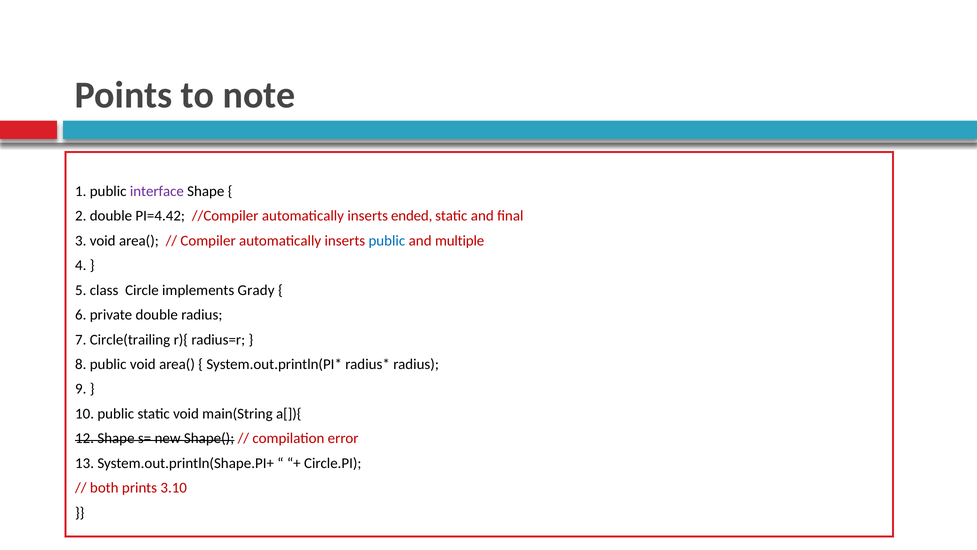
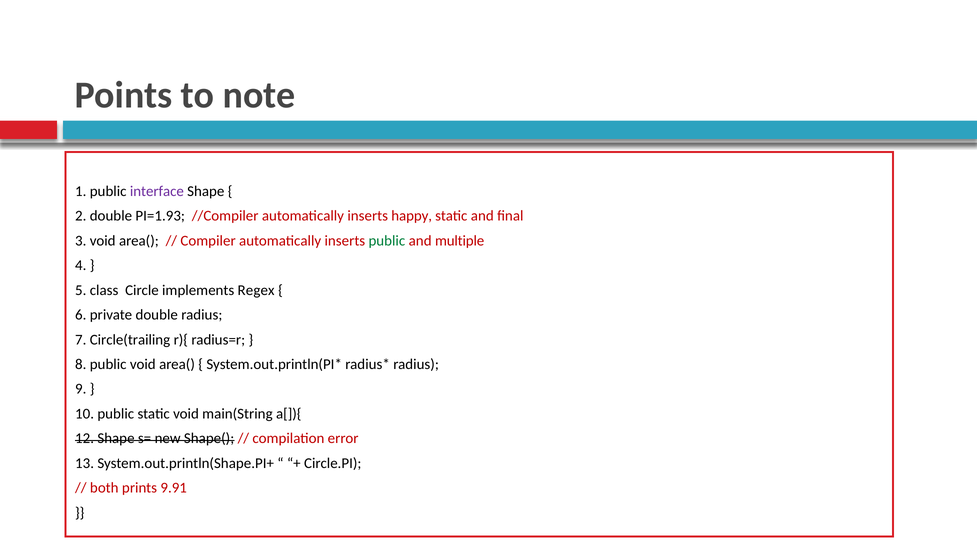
PI=4.42: PI=4.42 -> PI=1.93
ended: ended -> happy
public at (387, 241) colour: blue -> green
Grady: Grady -> Regex
3.10: 3.10 -> 9.91
